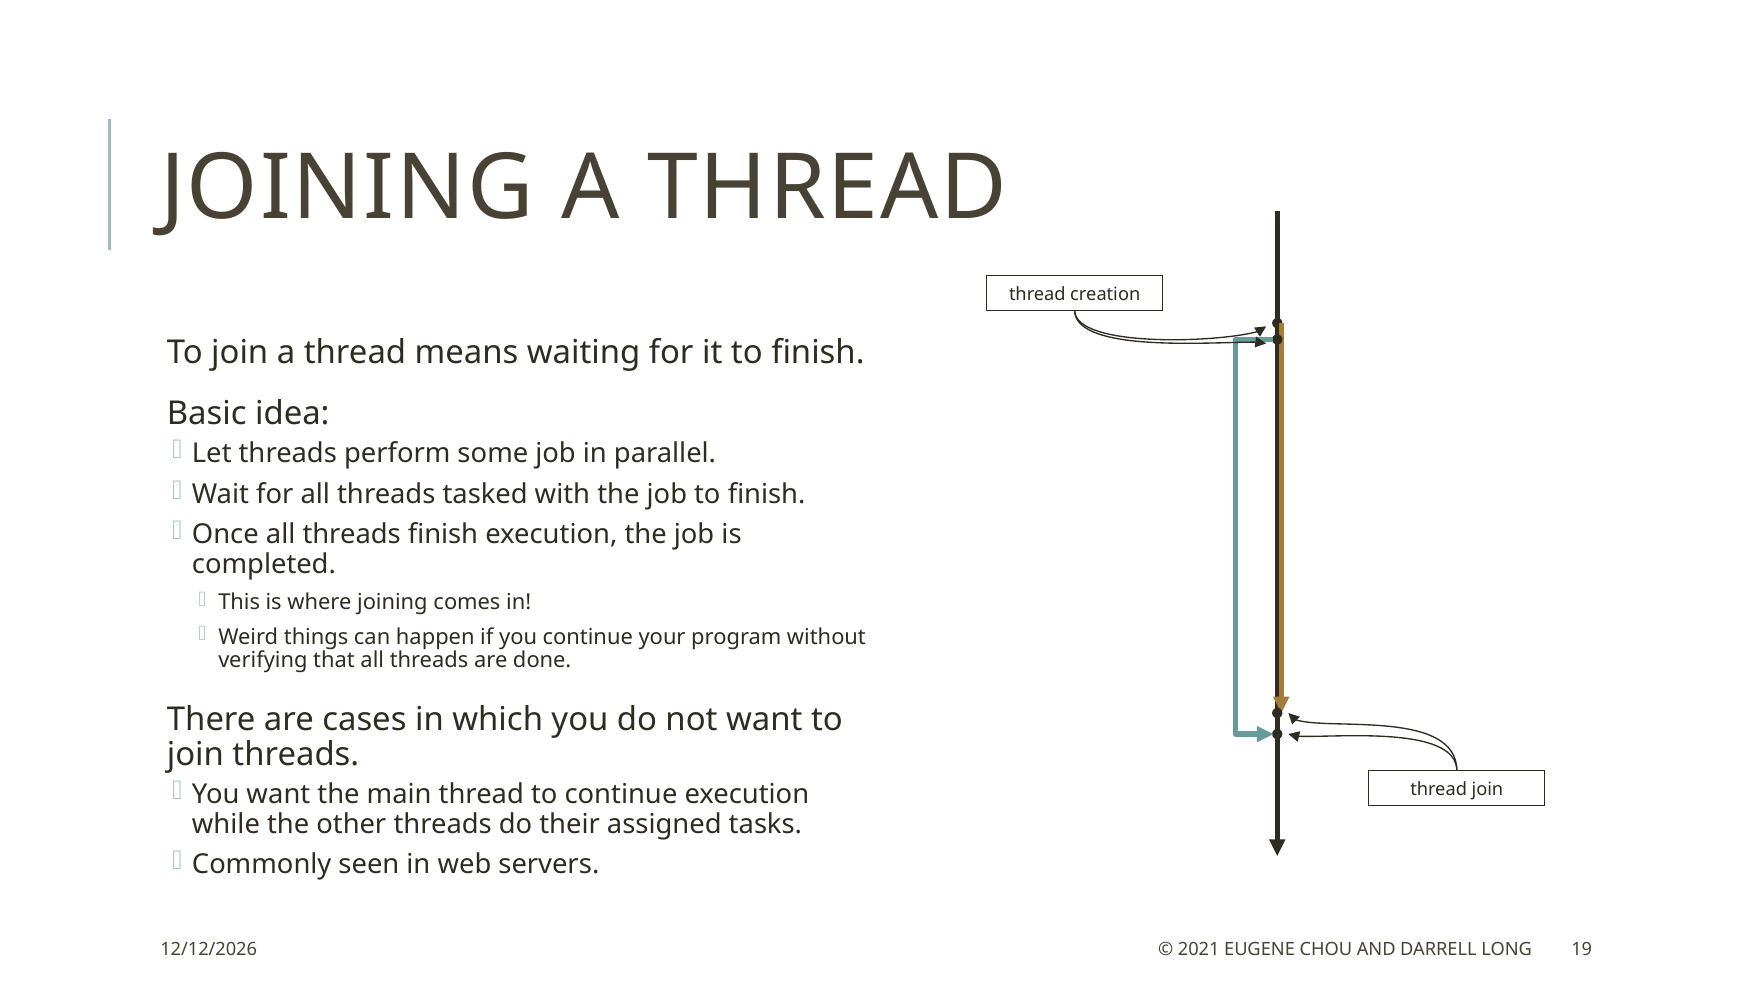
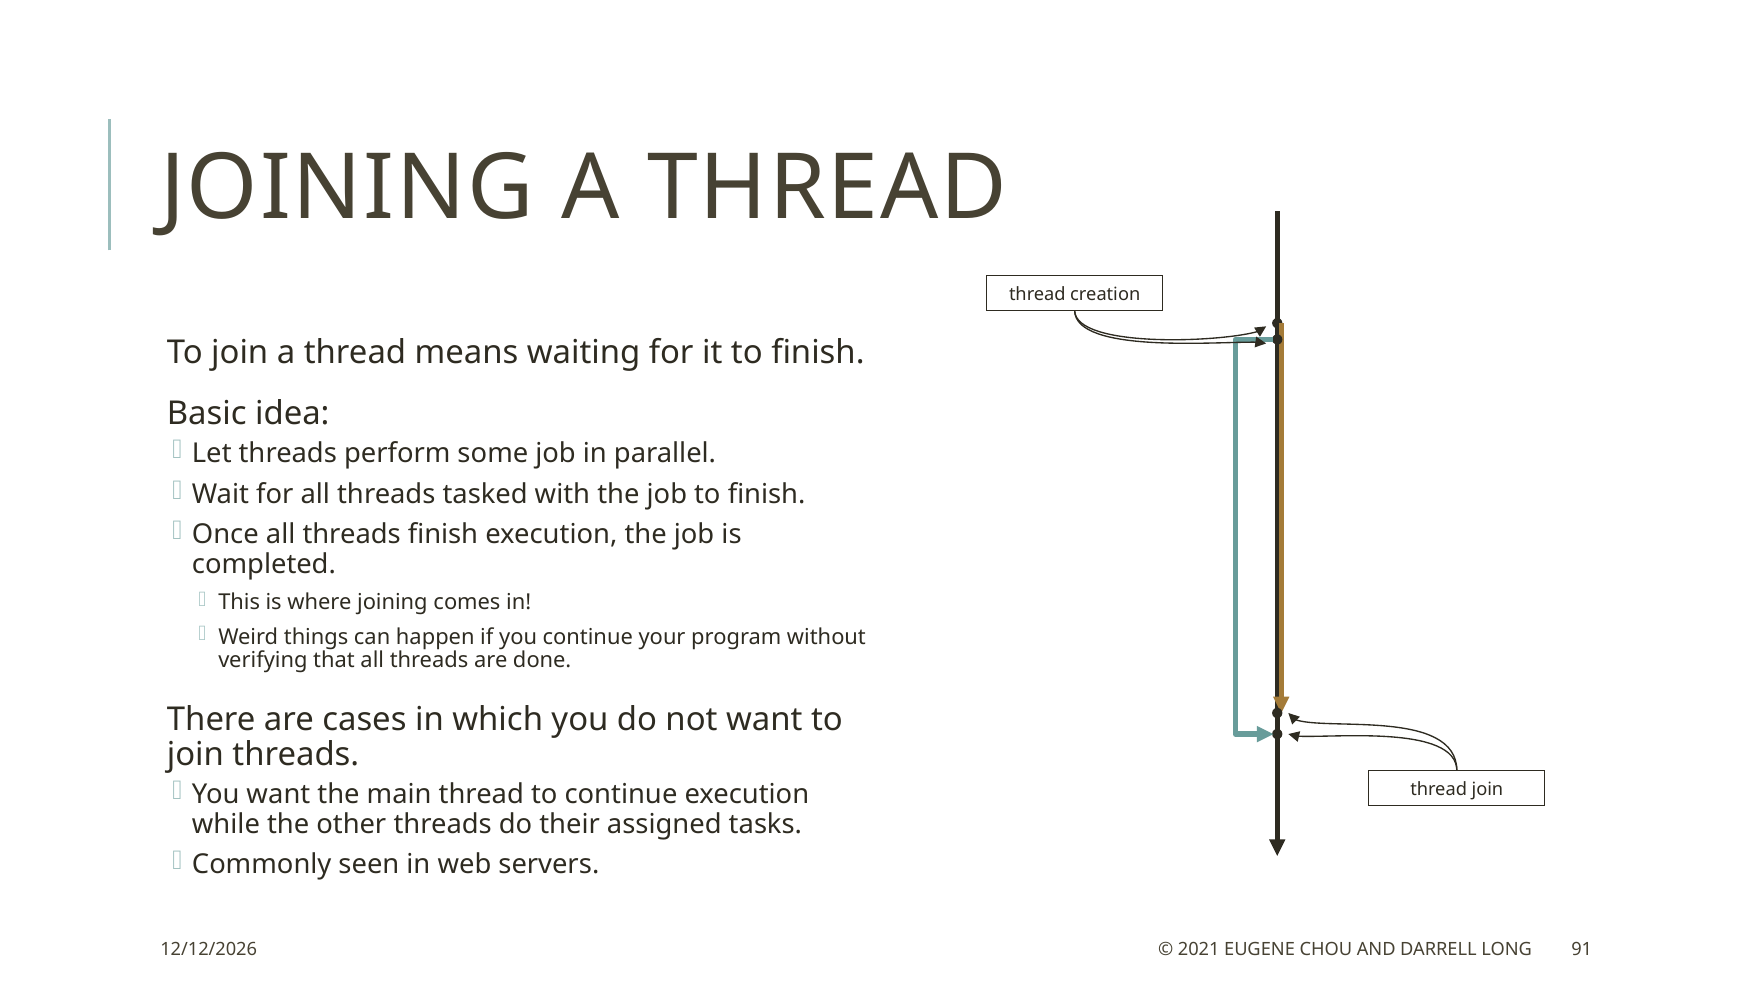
19: 19 -> 91
